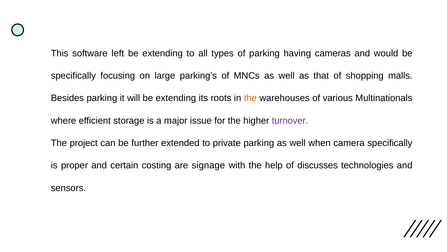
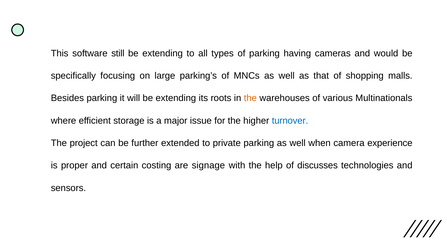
left: left -> still
turnover colour: purple -> blue
camera specifically: specifically -> experience
